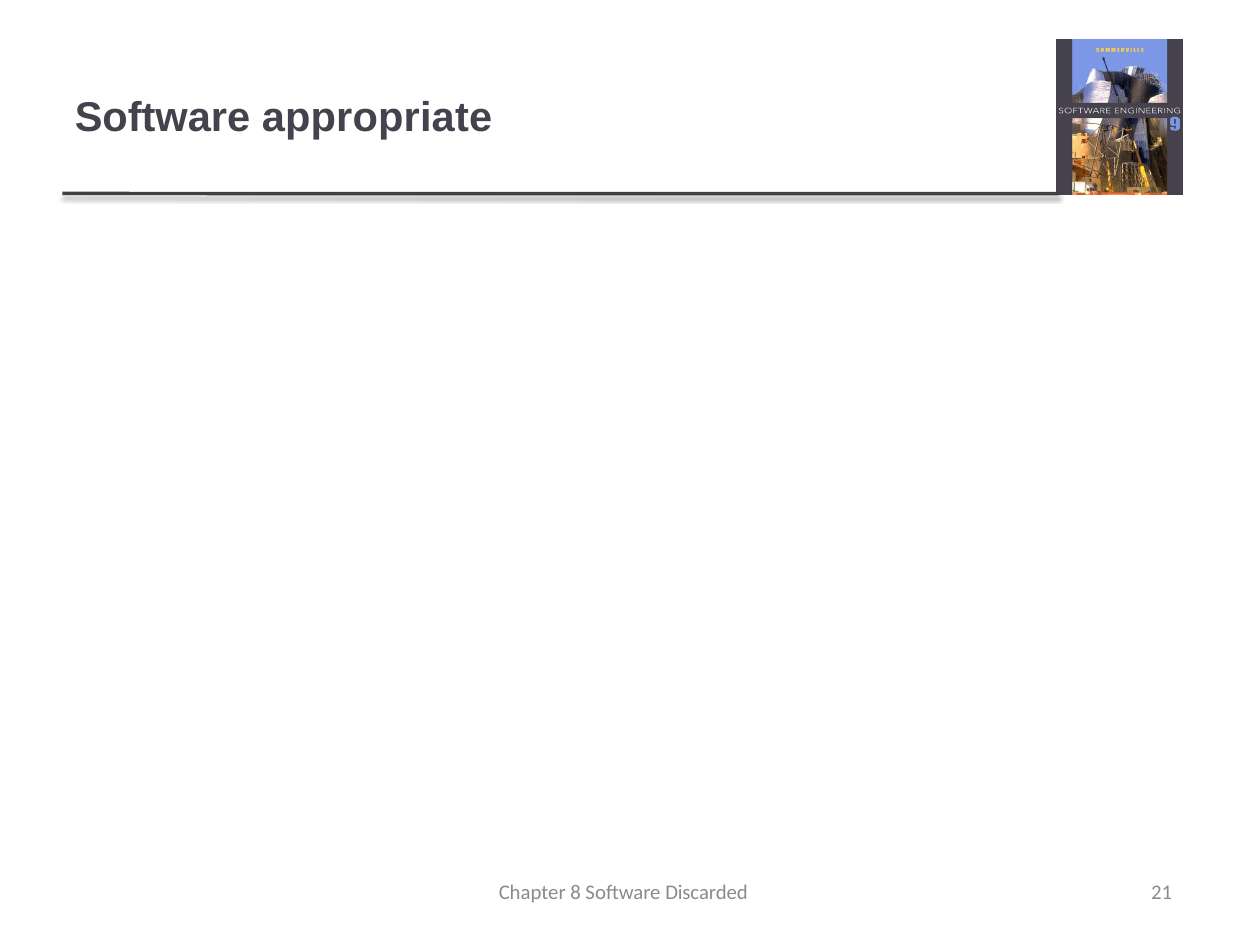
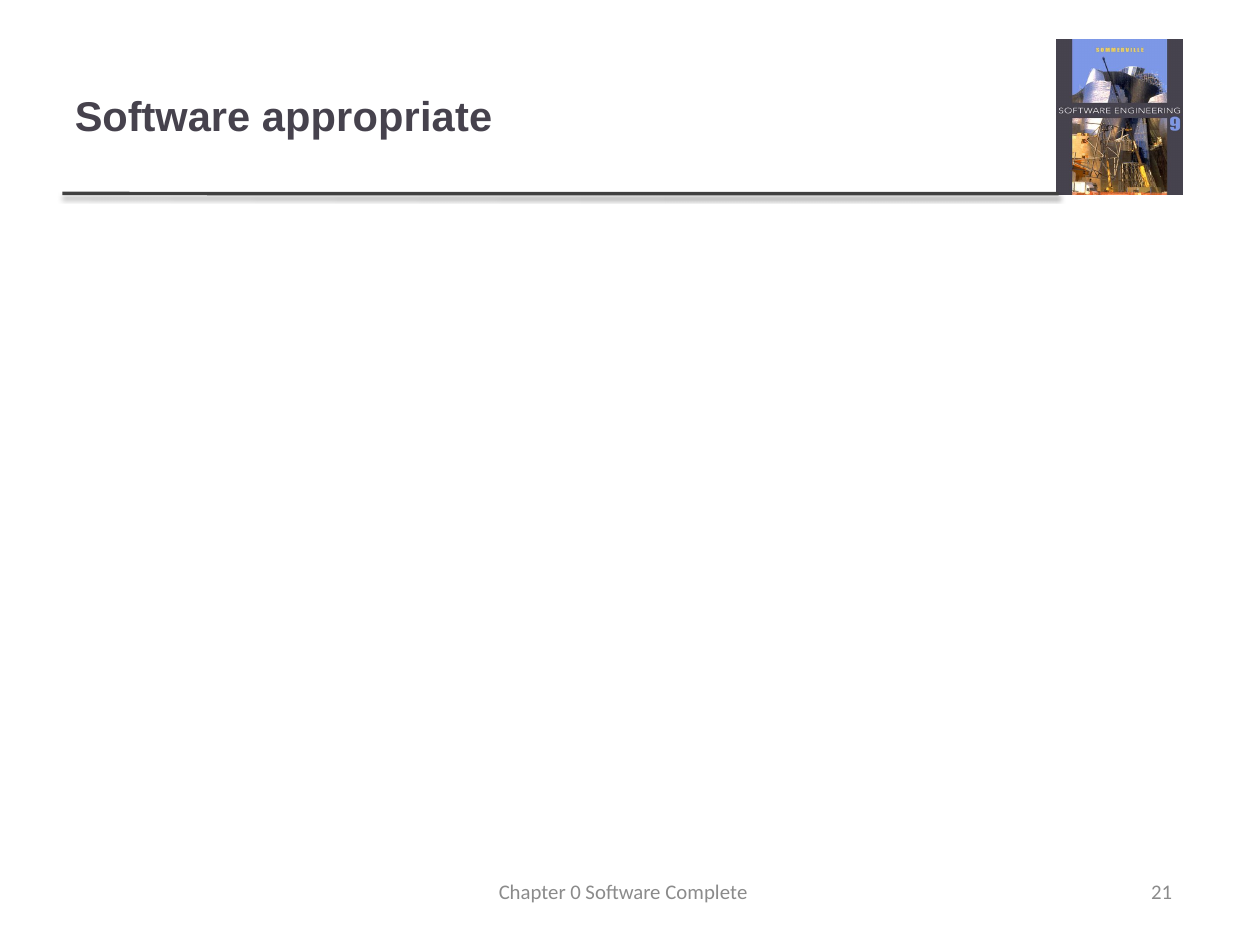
8: 8 -> 0
Discarded: Discarded -> Complete
